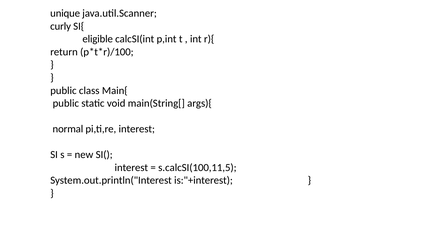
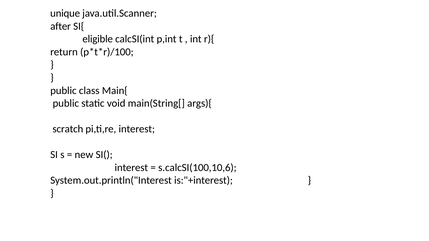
curly: curly -> after
normal: normal -> scratch
s.calcSI(100,11,5: s.calcSI(100,11,5 -> s.calcSI(100,10,6
